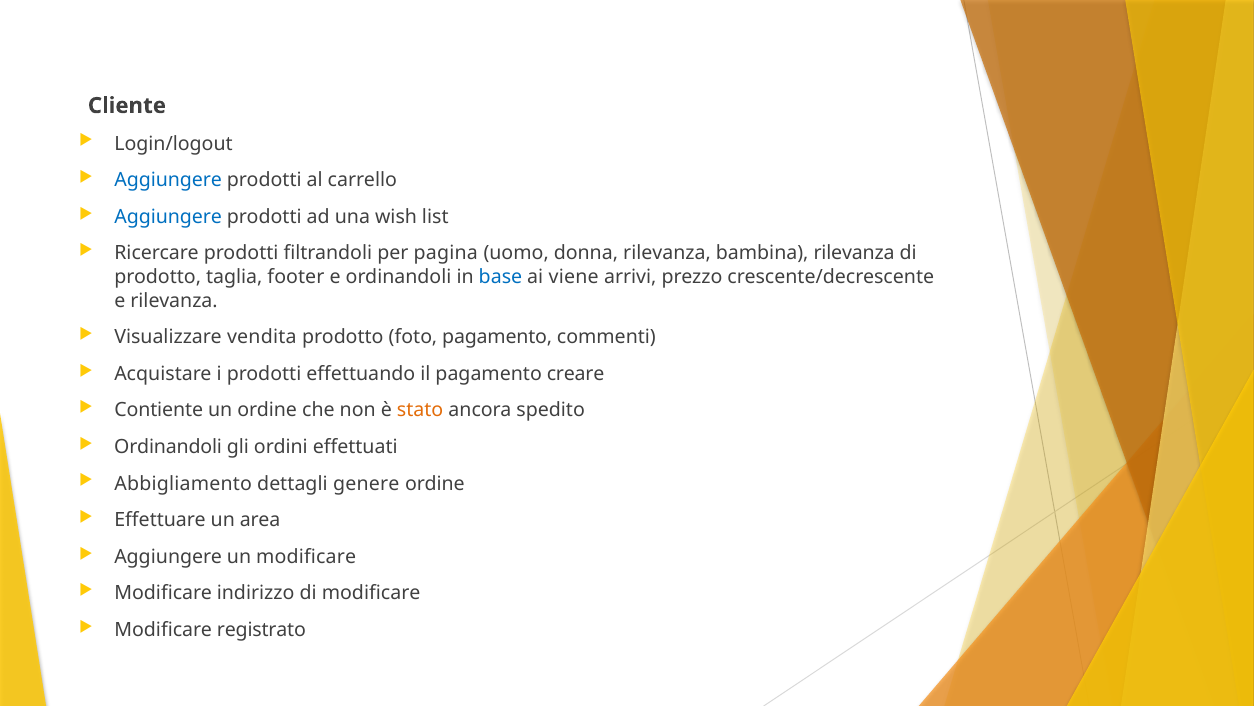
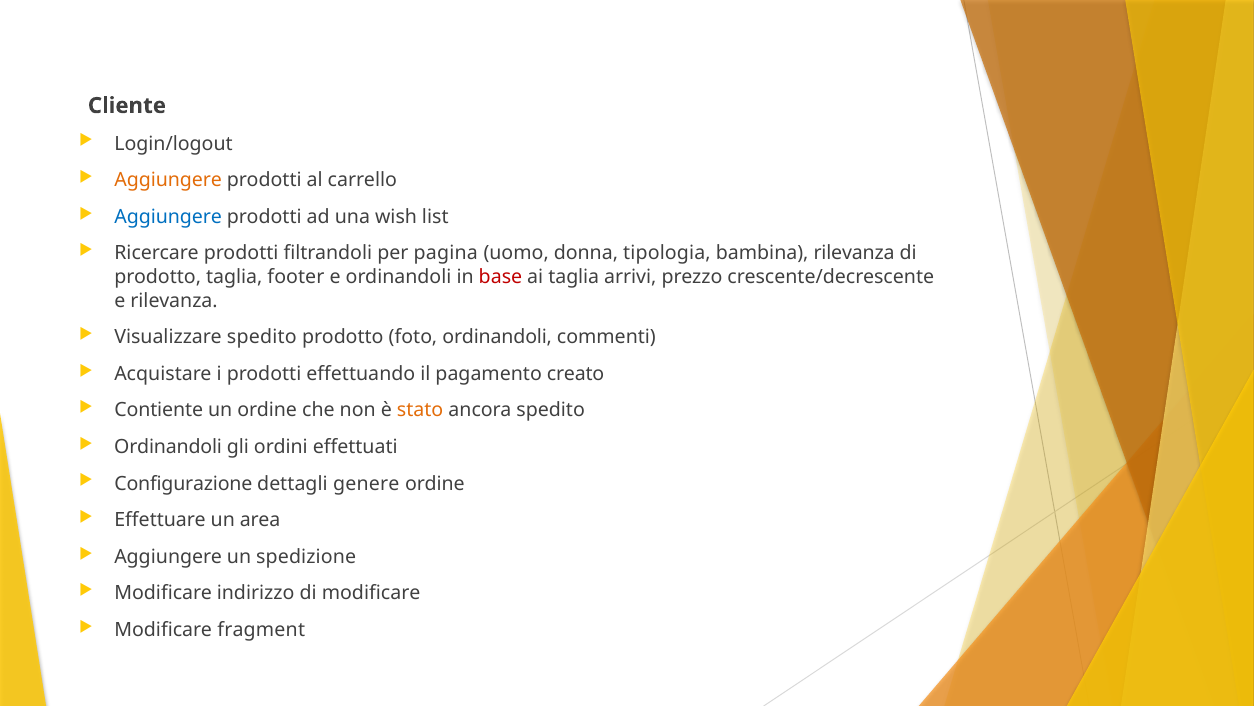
Aggiungere at (168, 180) colour: blue -> orange
donna rilevanza: rilevanza -> tipologia
base colour: blue -> red
ai viene: viene -> taglia
Visualizzare vendita: vendita -> spedito
foto pagamento: pagamento -> ordinandoli
creare: creare -> creato
Abbigliamento: Abbigliamento -> Configurazione
un modificare: modificare -> spedizione
registrato: registrato -> fragment
